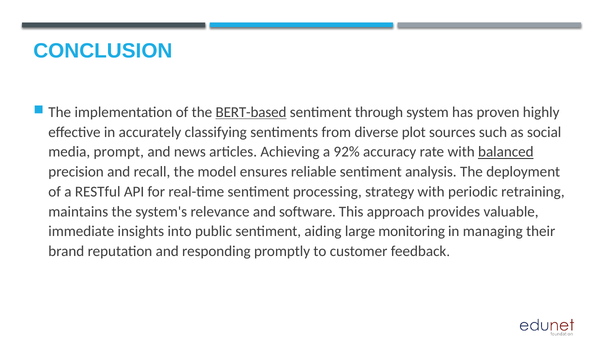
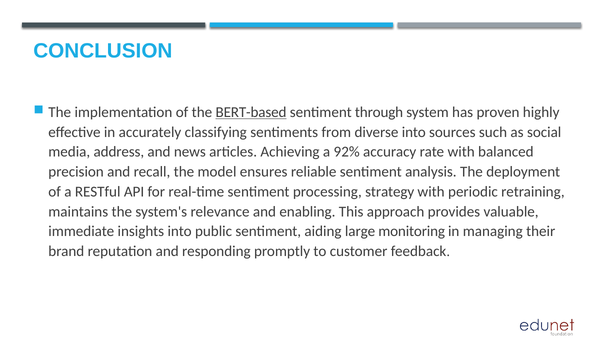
diverse plot: plot -> into
prompt: prompt -> address
balanced underline: present -> none
software: software -> enabling
